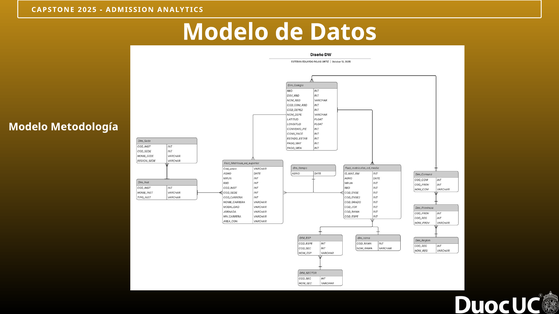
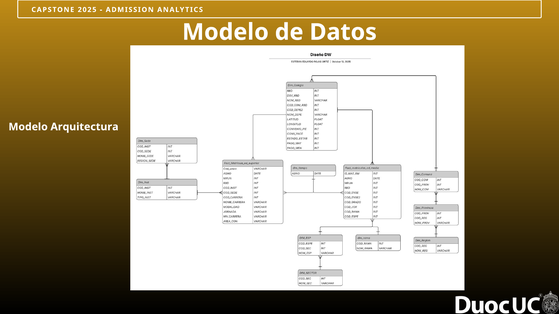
Metodología: Metodología -> Arquitectura
